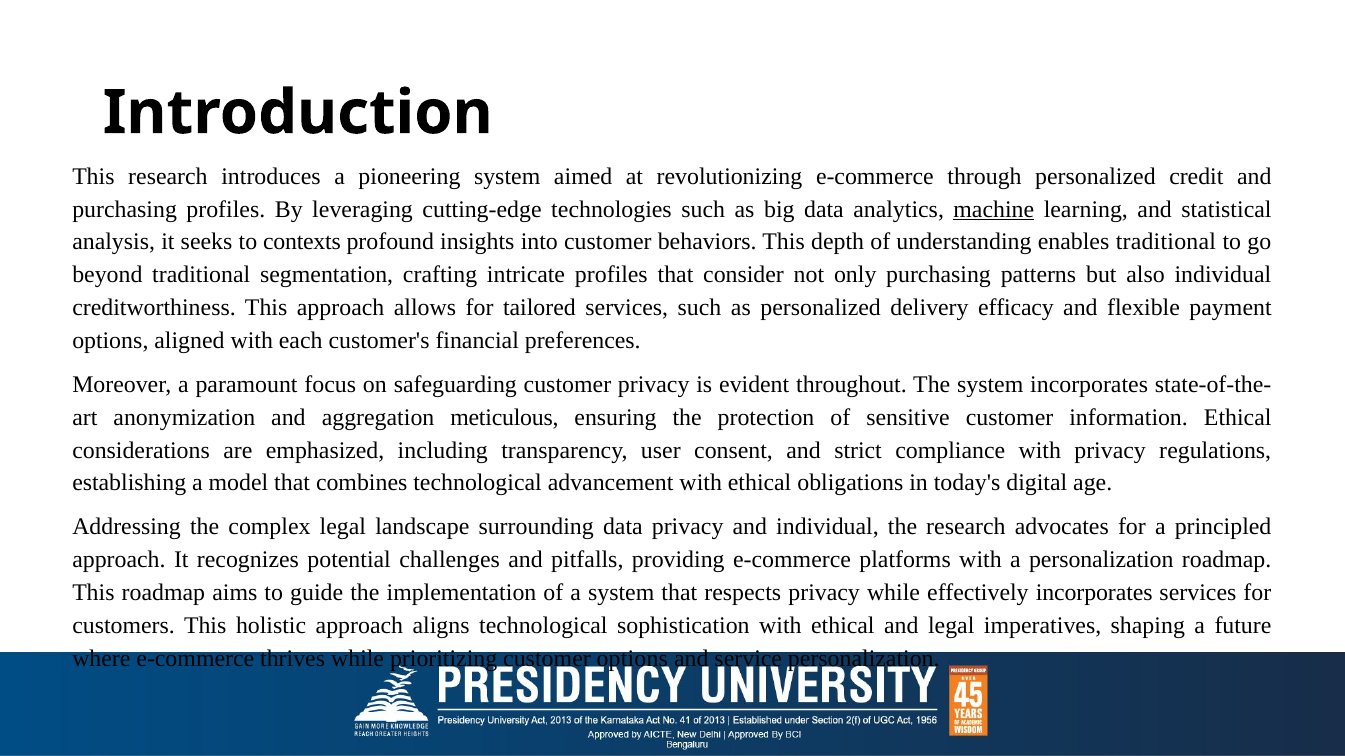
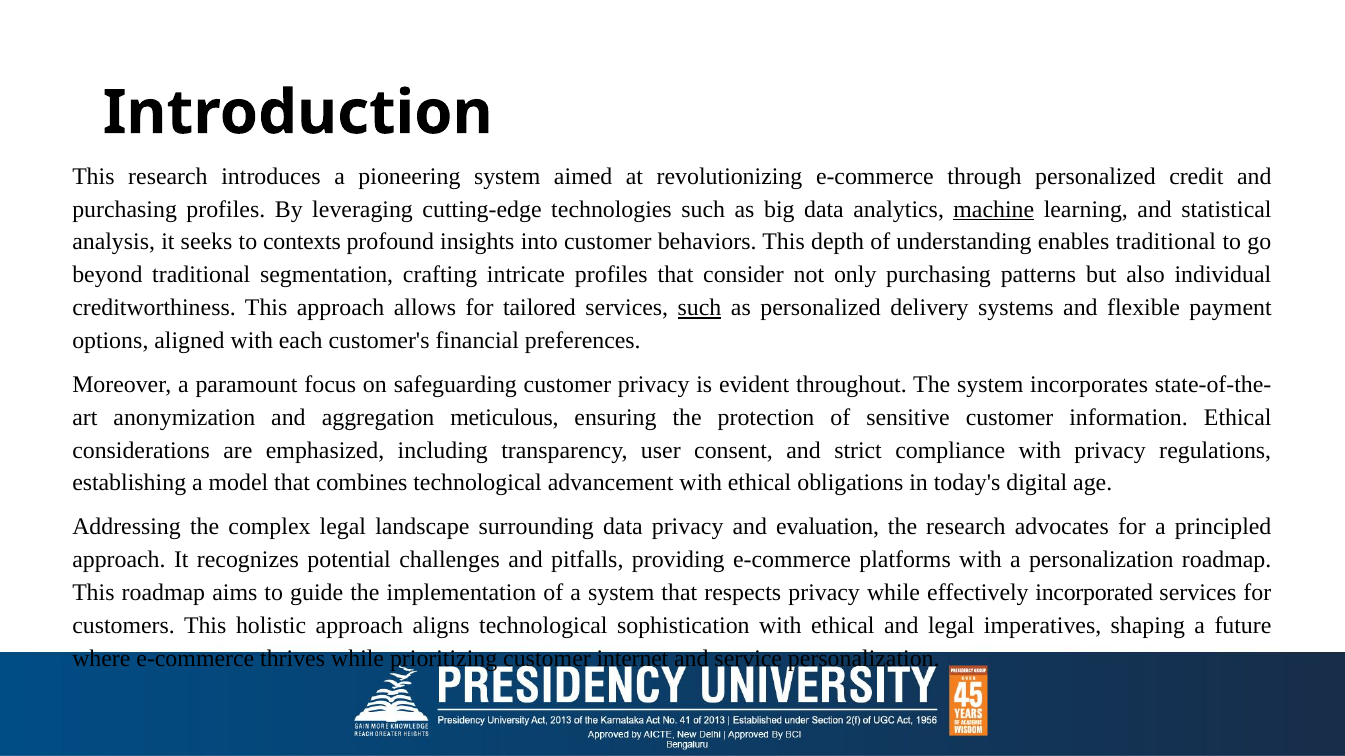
such at (699, 308) underline: none -> present
efficacy: efficacy -> systems
and individual: individual -> evaluation
effectively incorporates: incorporates -> incorporated
customer options: options -> internet
